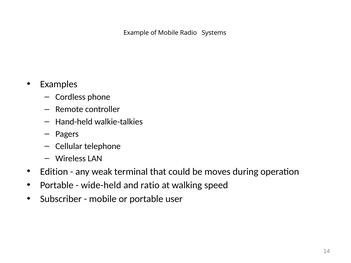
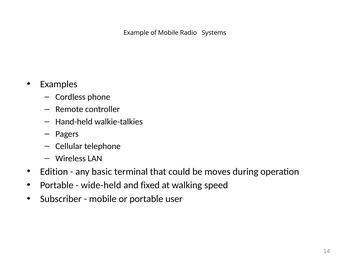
weak: weak -> basic
ratio: ratio -> fixed
